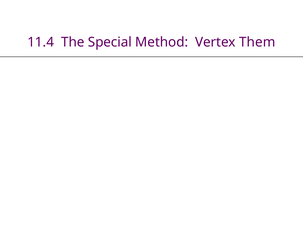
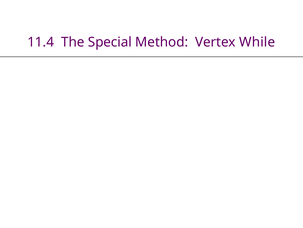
Them: Them -> While
